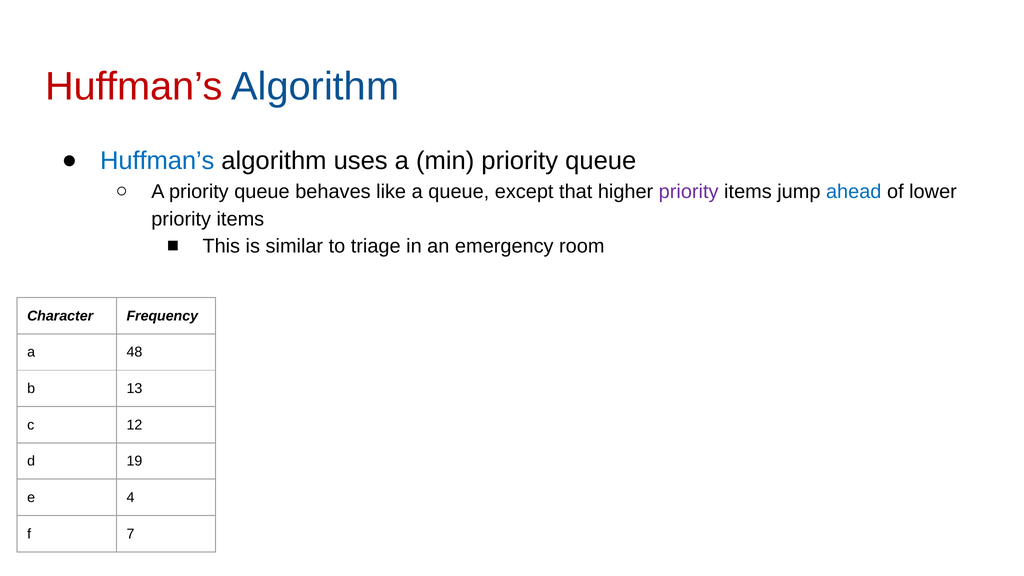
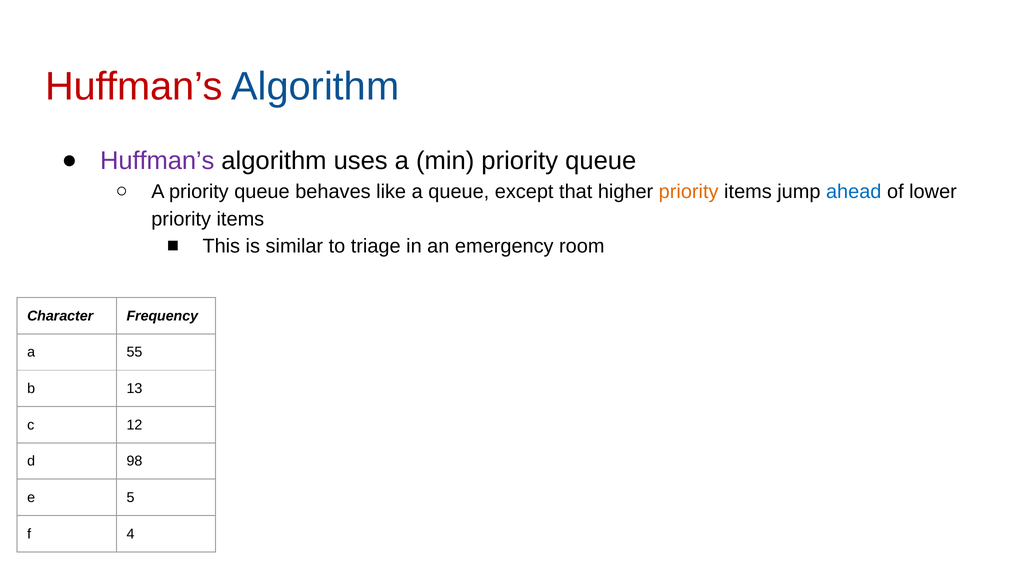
Huffman’s at (157, 161) colour: blue -> purple
priority at (689, 191) colour: purple -> orange
48: 48 -> 55
19: 19 -> 98
4: 4 -> 5
7: 7 -> 4
